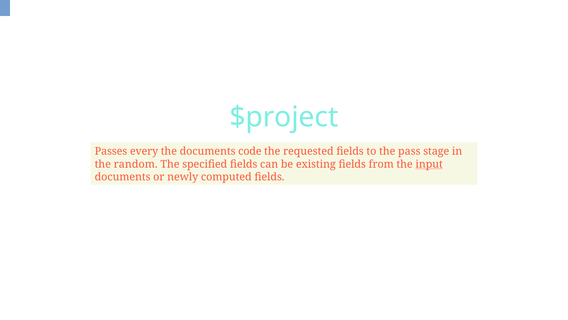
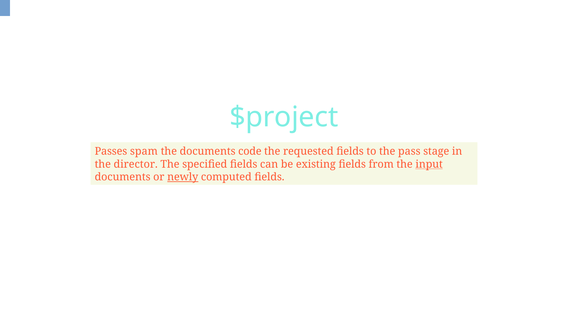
every: every -> spam
random: random -> director
newly underline: none -> present
